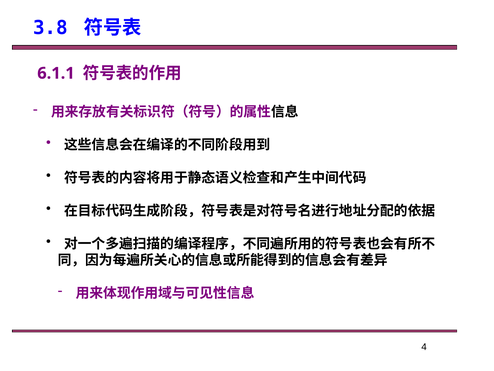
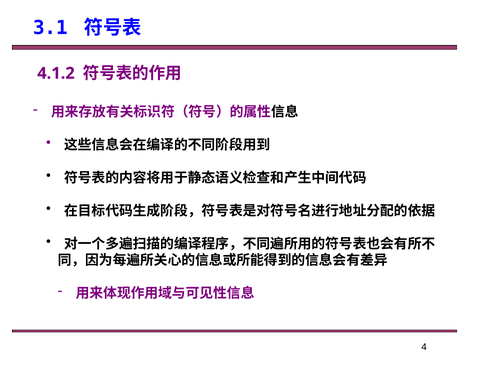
3.8: 3.8 -> 3.1
6.1.1: 6.1.1 -> 4.1.2
